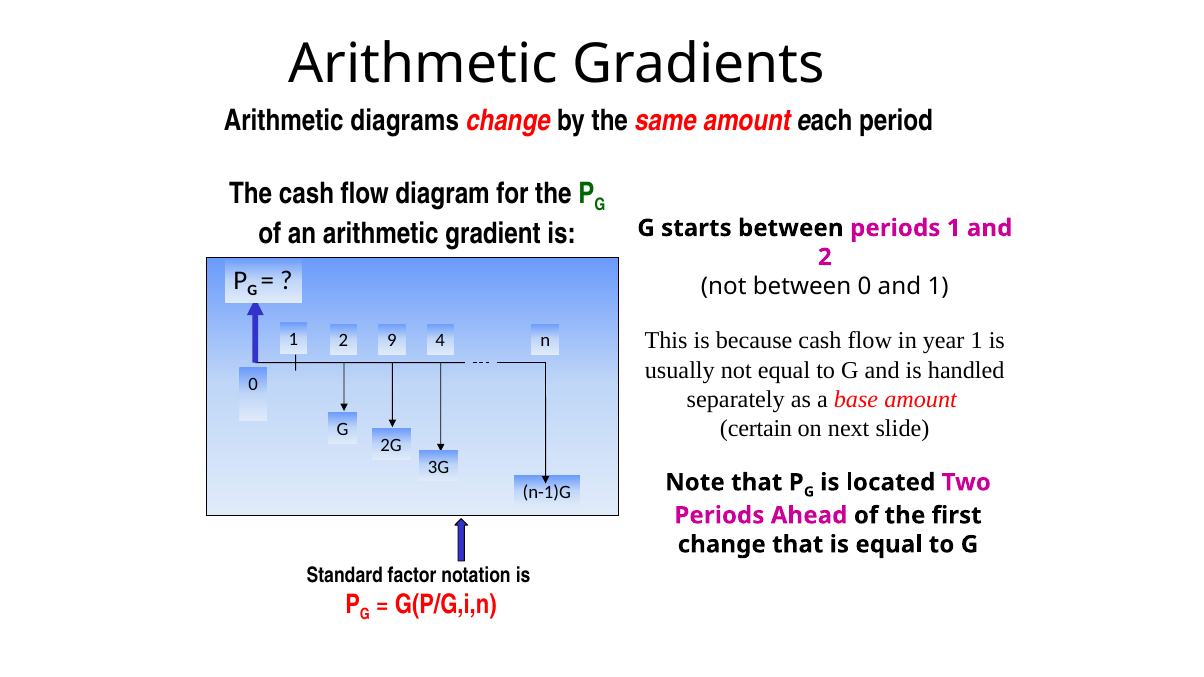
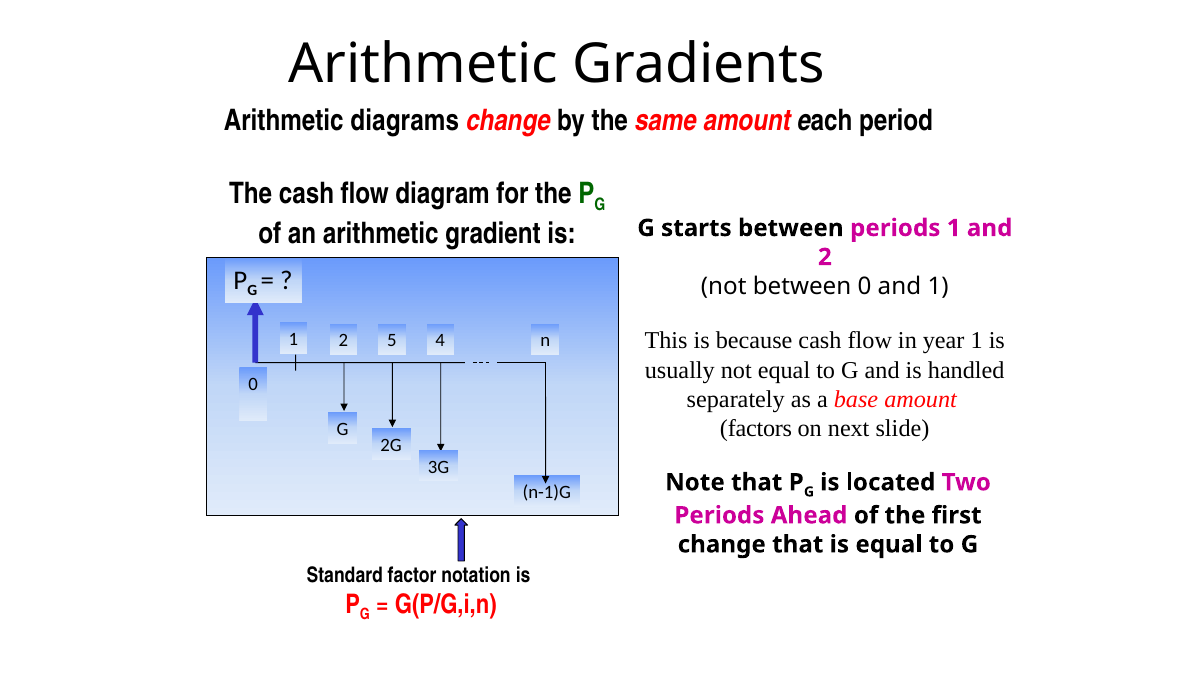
9: 9 -> 5
certain: certain -> factors
